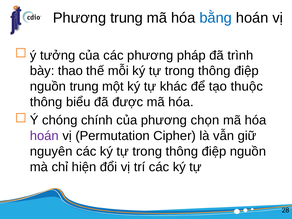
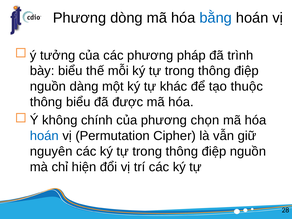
Phương trung: trung -> dòng
bày thao: thao -> biểu
nguồn trung: trung -> dàng
chóng: chóng -> không
hoán at (44, 136) colour: purple -> blue
